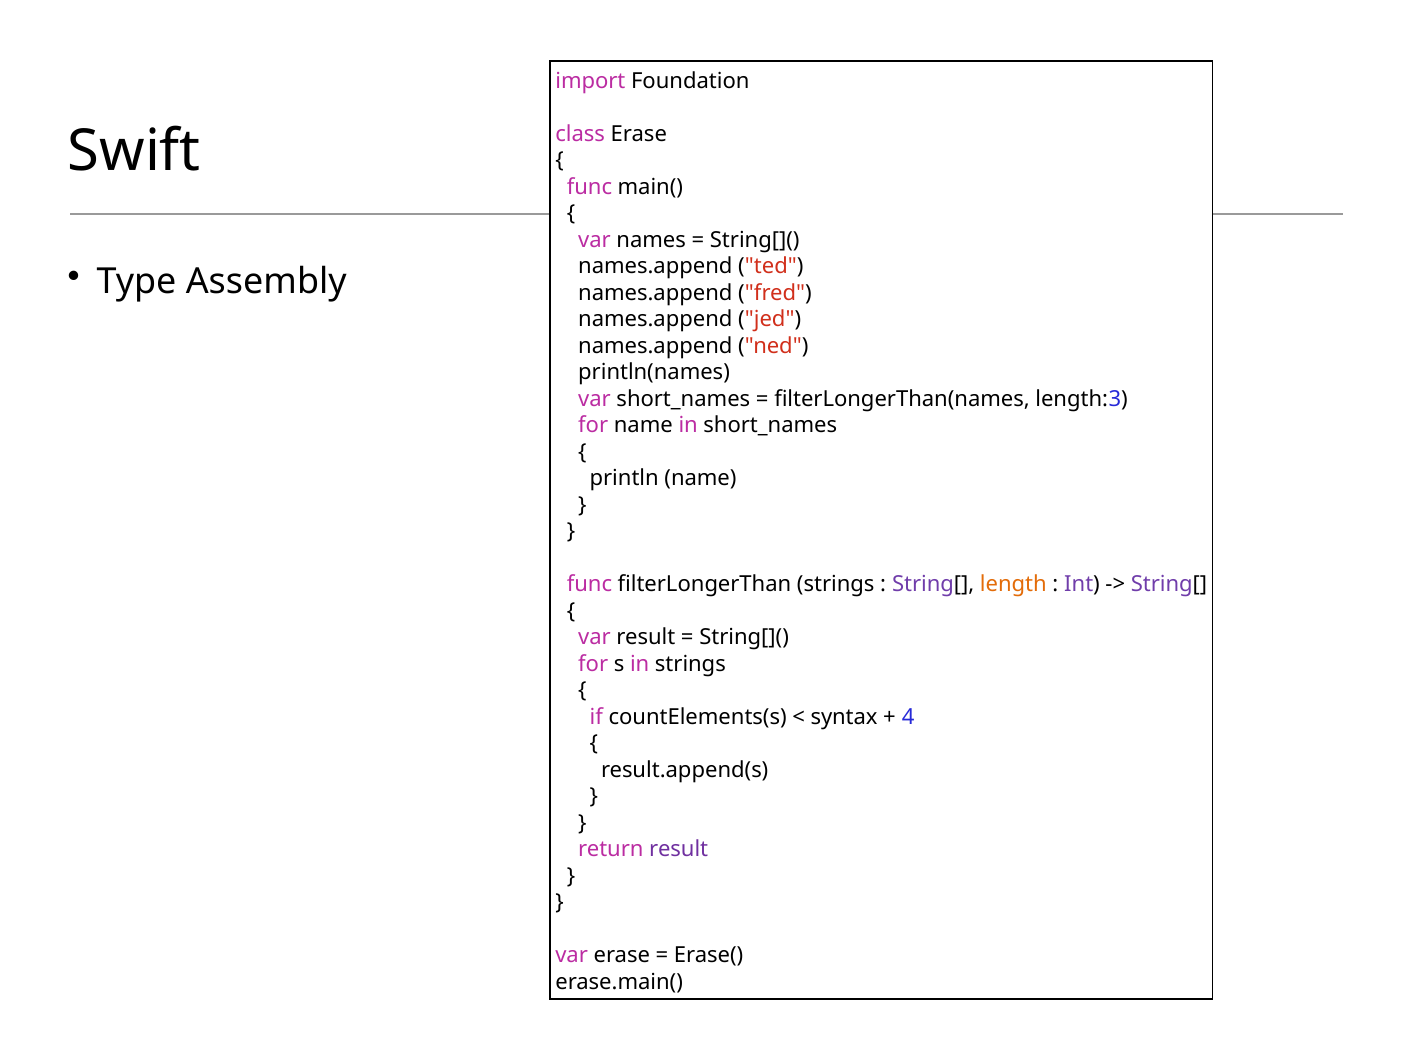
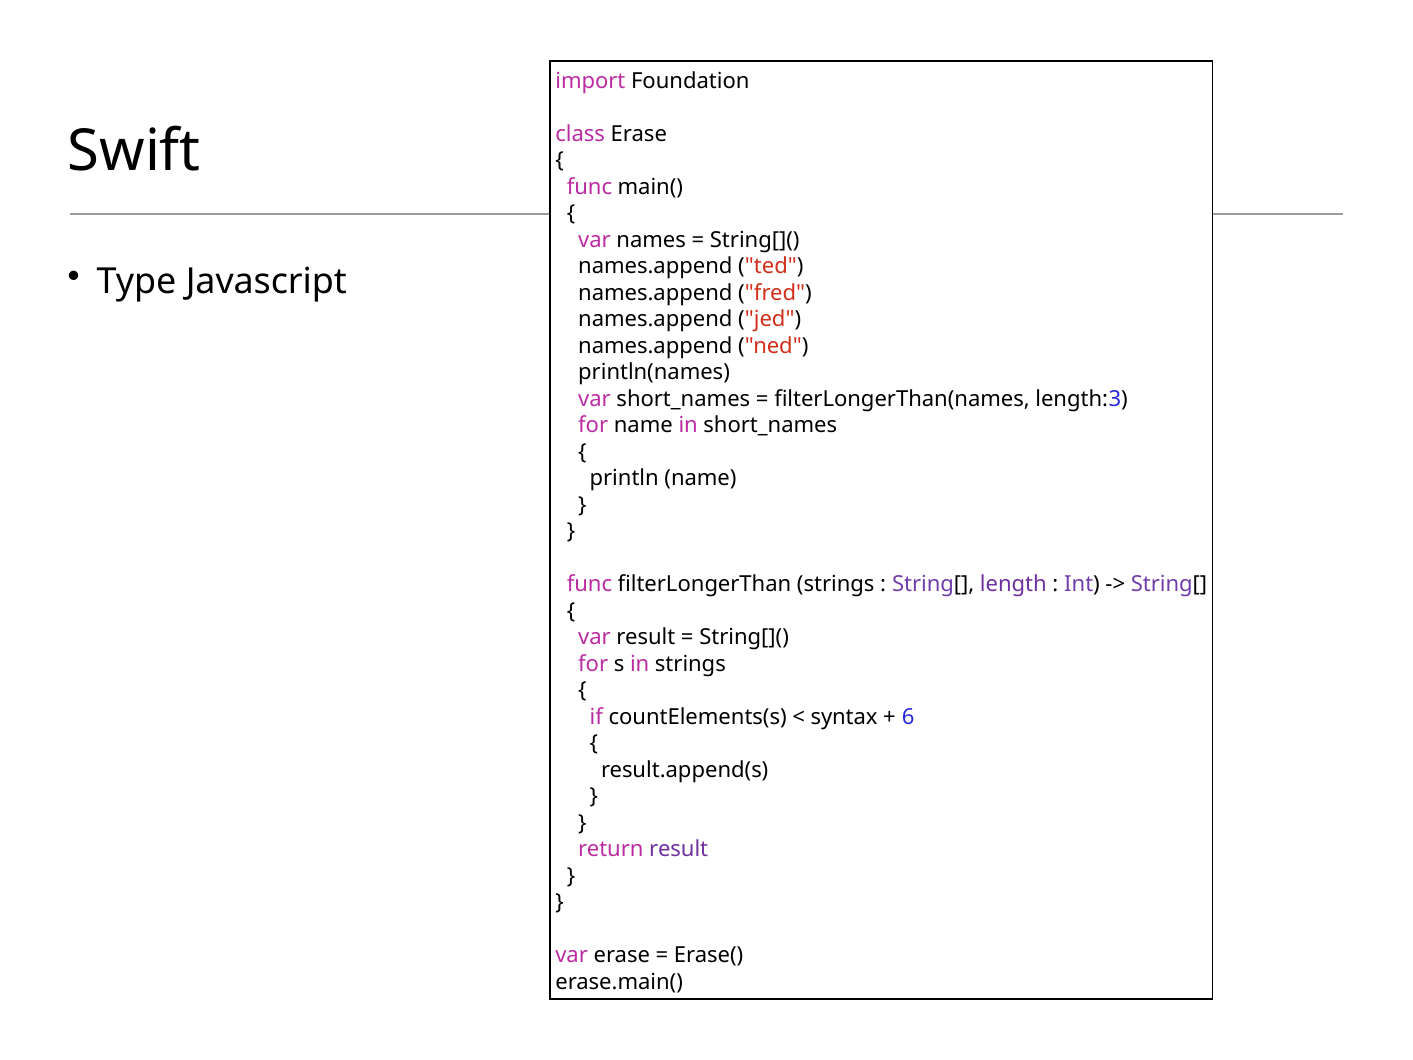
Assembly: Assembly -> Javascript
length colour: orange -> purple
4: 4 -> 6
